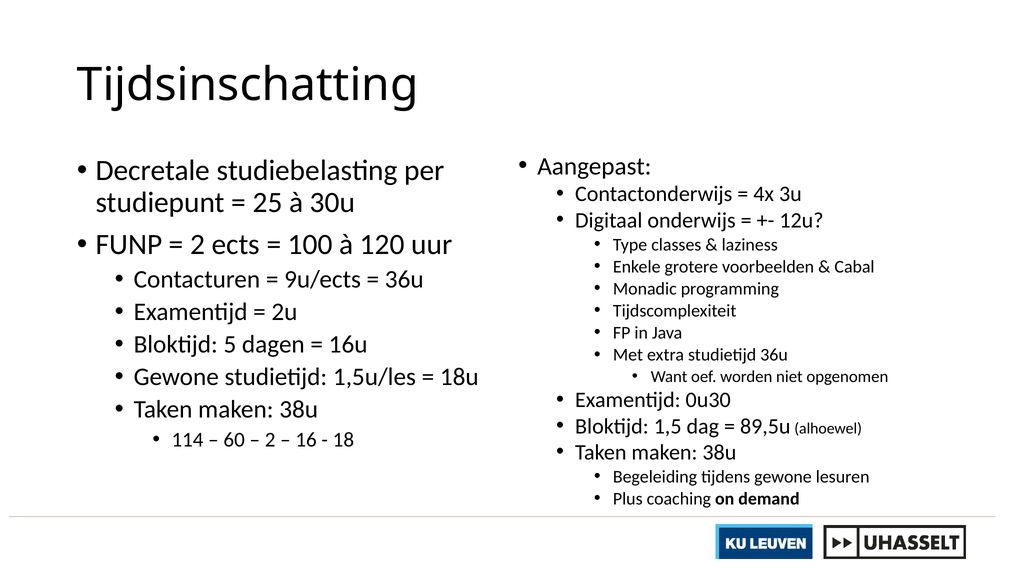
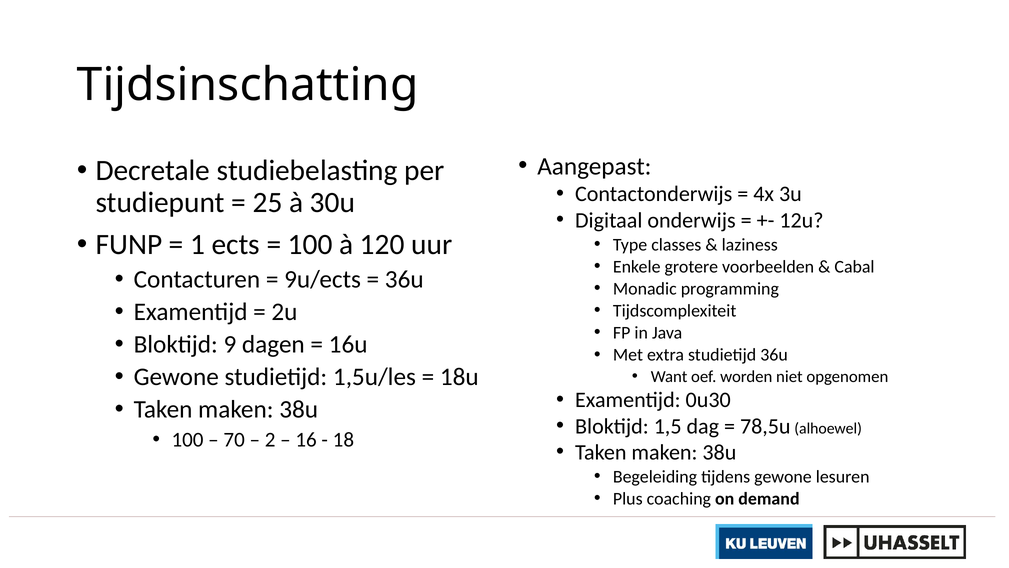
2 at (198, 245): 2 -> 1
5: 5 -> 9
89,5u: 89,5u -> 78,5u
114 at (187, 439): 114 -> 100
60: 60 -> 70
